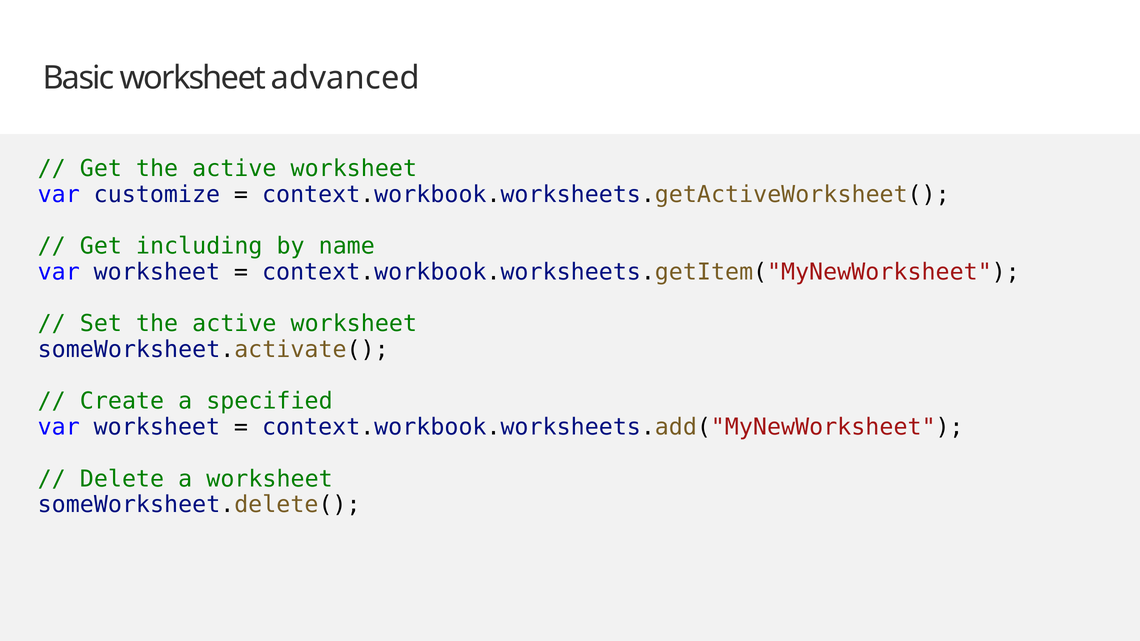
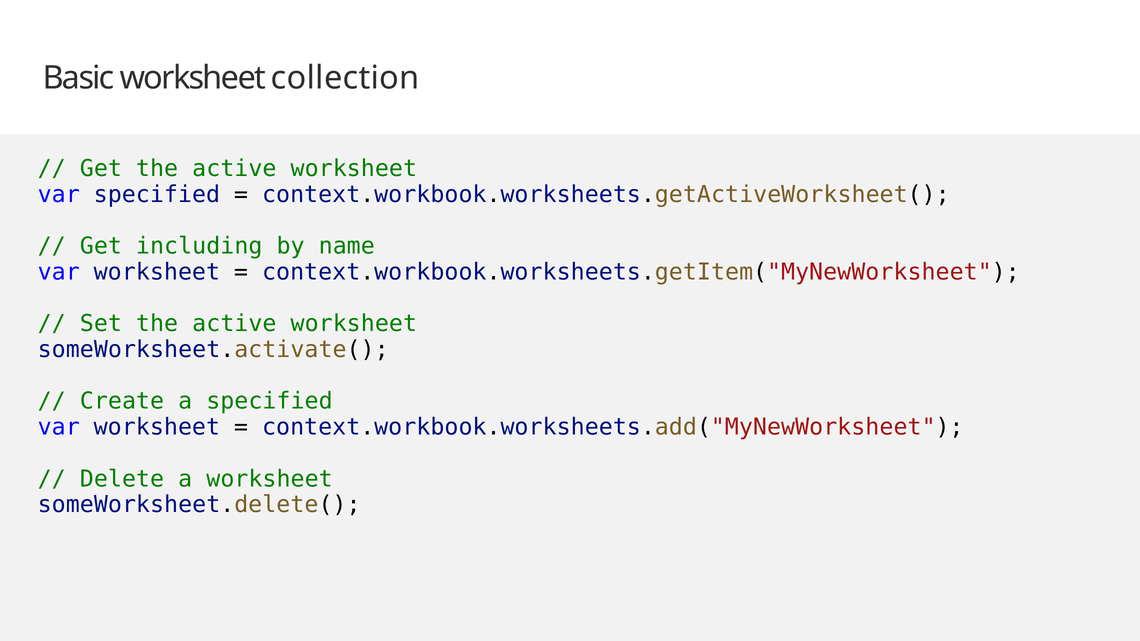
advanced: advanced -> collection
var customize: customize -> specified
